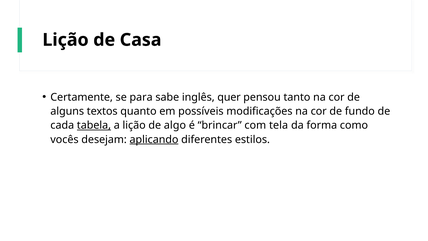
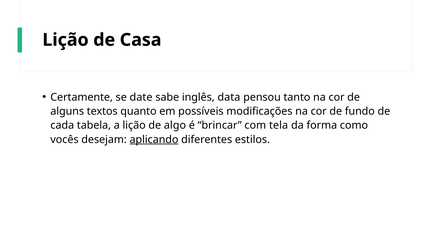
para: para -> date
quer: quer -> data
tabela underline: present -> none
